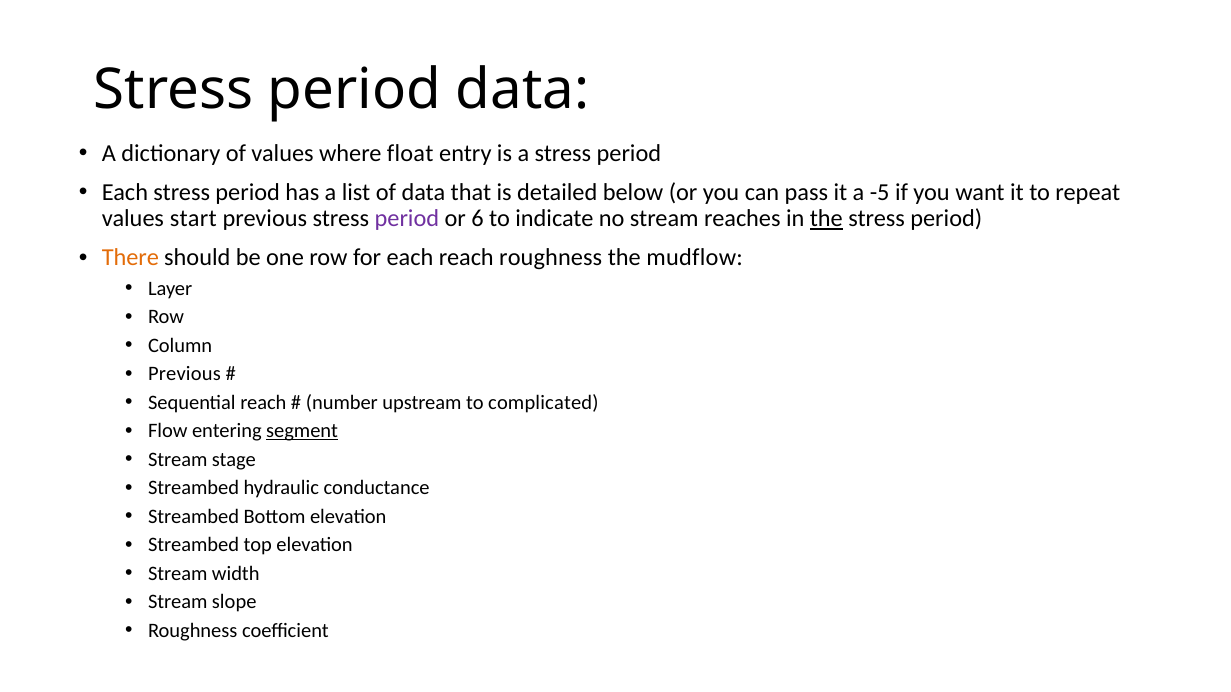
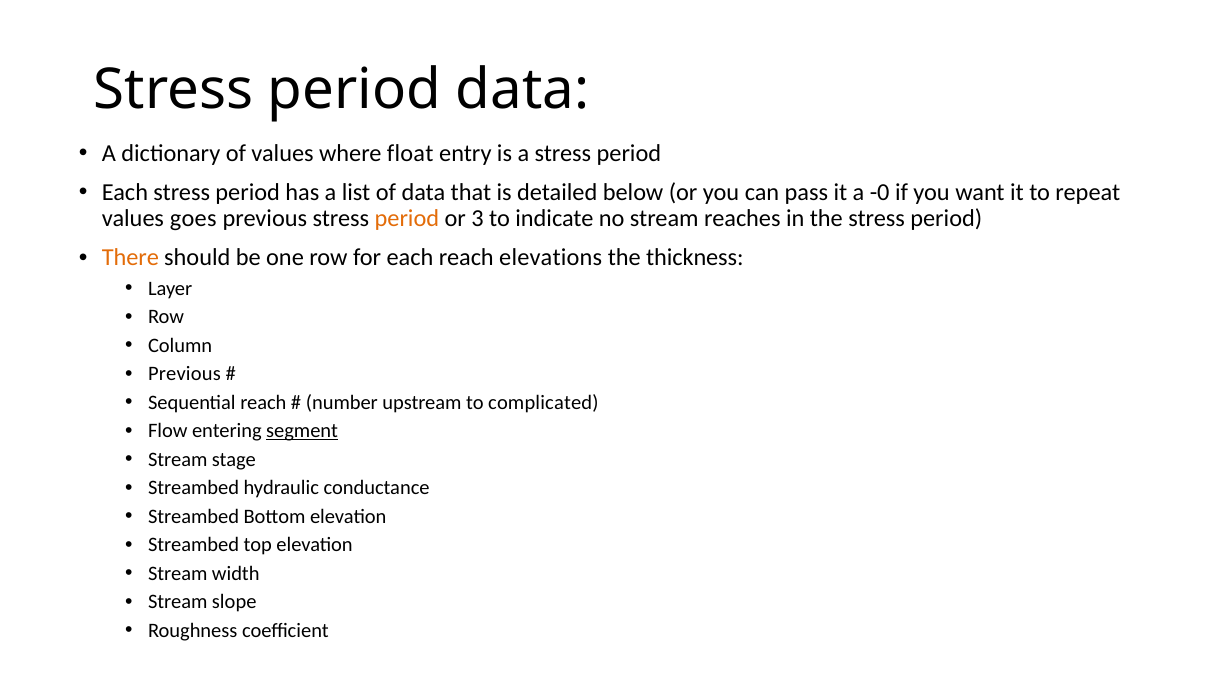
-5: -5 -> -0
start: start -> goes
period at (407, 219) colour: purple -> orange
6: 6 -> 3
the at (826, 219) underline: present -> none
reach roughness: roughness -> elevations
mudflow: mudflow -> thickness
